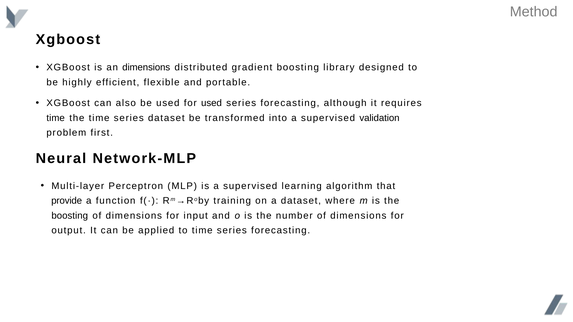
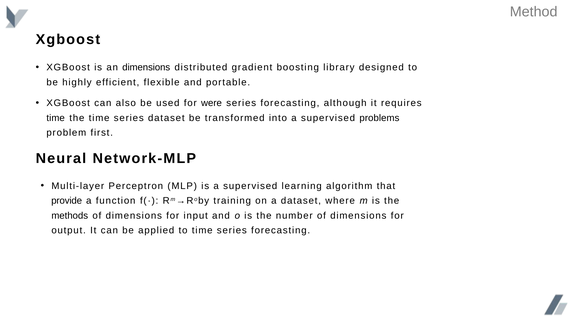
for used: used -> were
validation: validation -> problems
boosting at (70, 216): boosting -> methods
